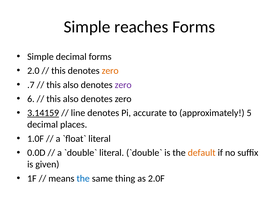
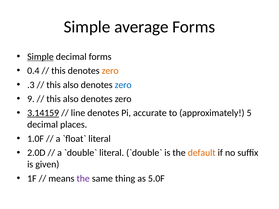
reaches: reaches -> average
Simple at (40, 57) underline: none -> present
2.0: 2.0 -> 0.4
.7: .7 -> .3
zero at (123, 85) colour: purple -> blue
6: 6 -> 9
0.0D: 0.0D -> 2.0D
the at (83, 179) colour: blue -> purple
2.0F: 2.0F -> 5.0F
